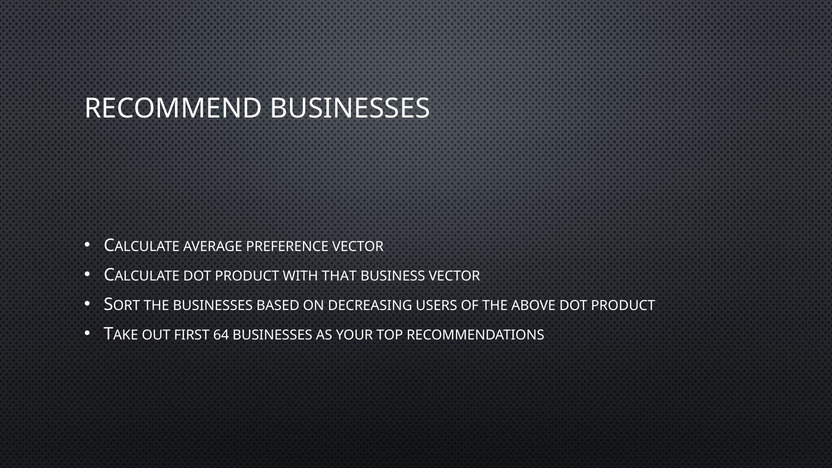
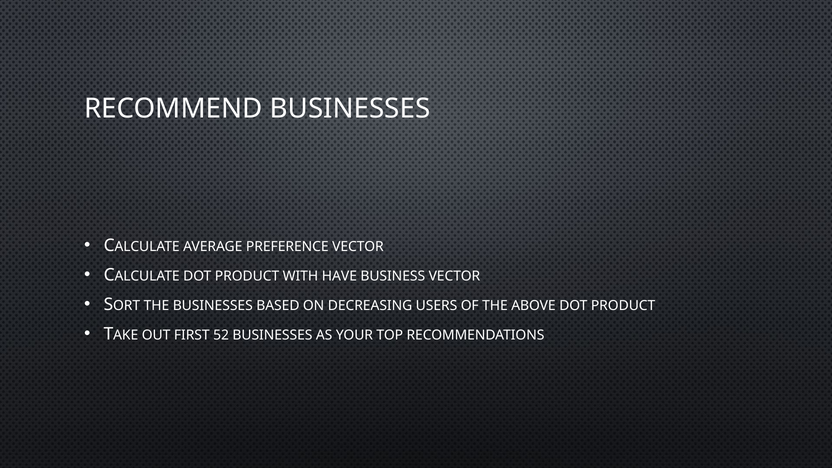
THAT: THAT -> HAVE
64: 64 -> 52
